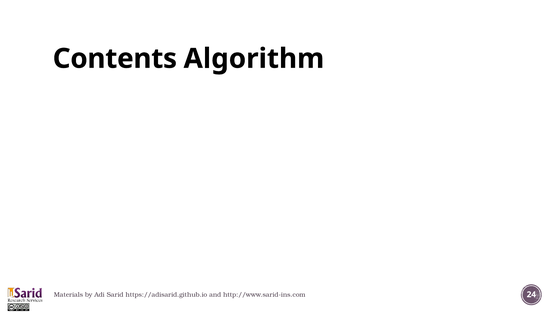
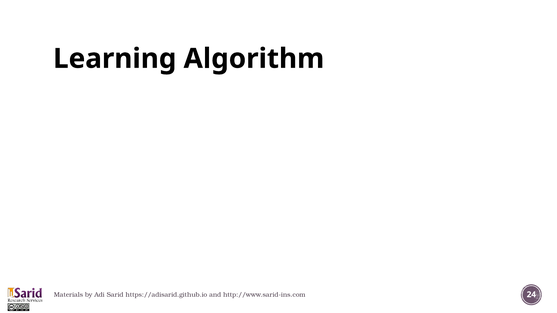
Contents: Contents -> Learning
